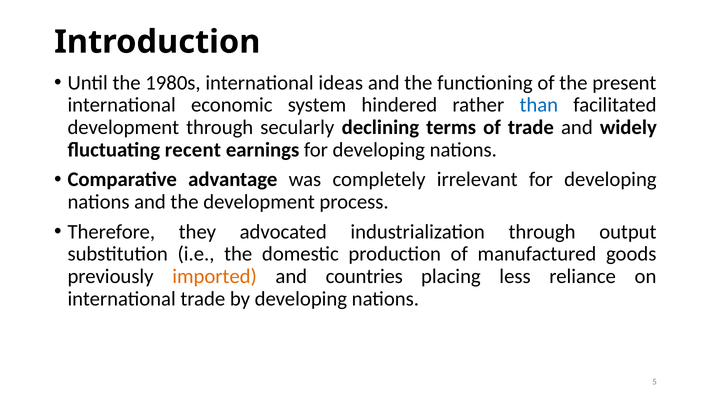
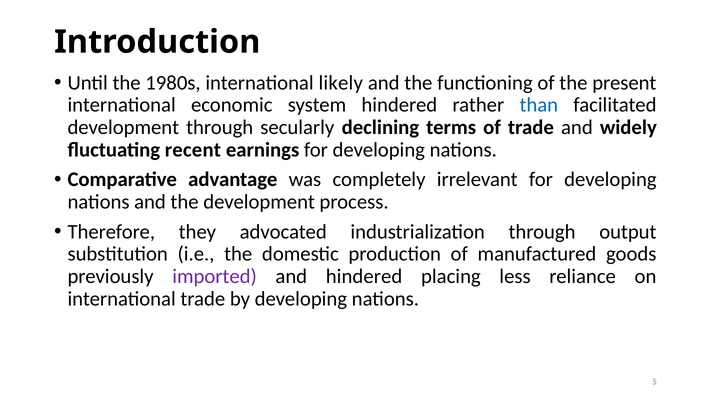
ideas: ideas -> likely
imported colour: orange -> purple
and countries: countries -> hindered
